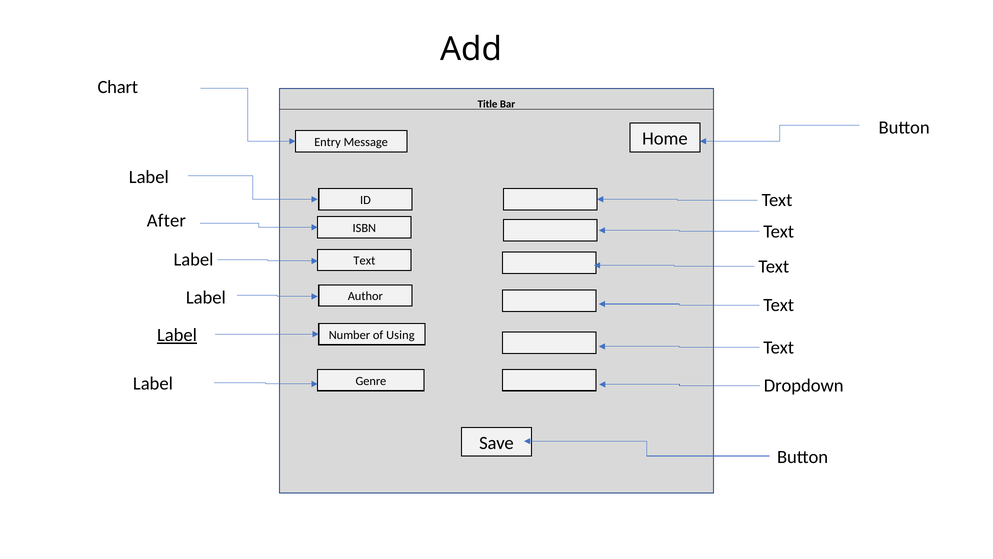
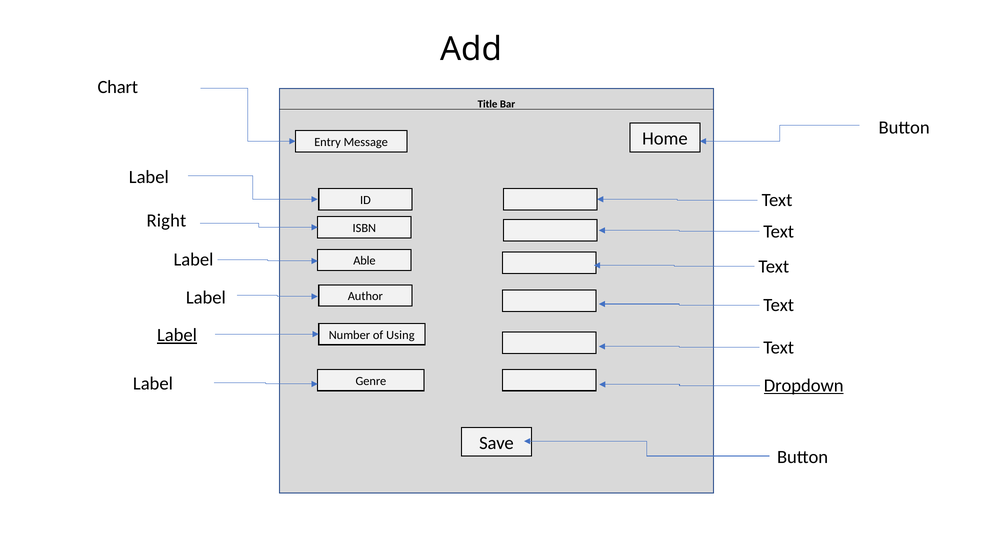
After: After -> Right
Text at (364, 261): Text -> Able
Dropdown underline: none -> present
